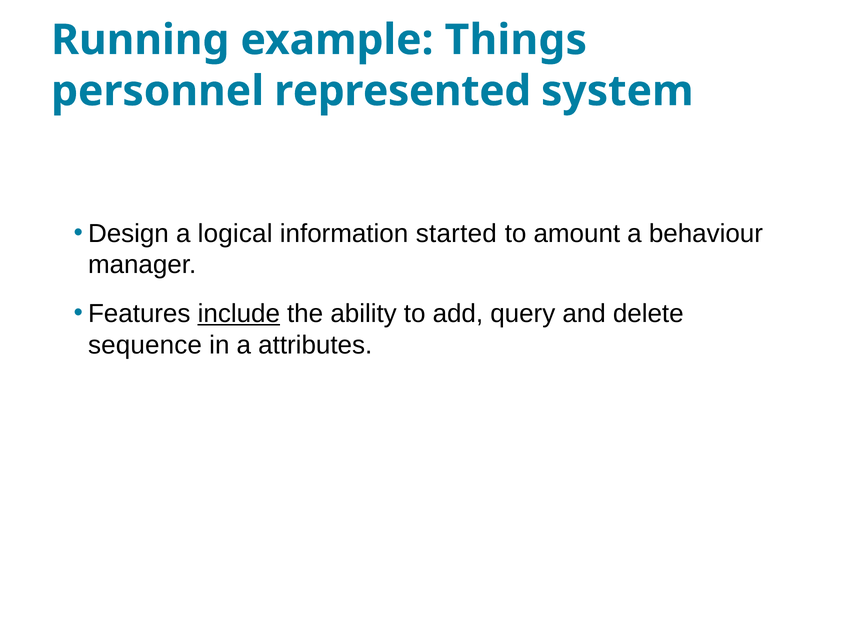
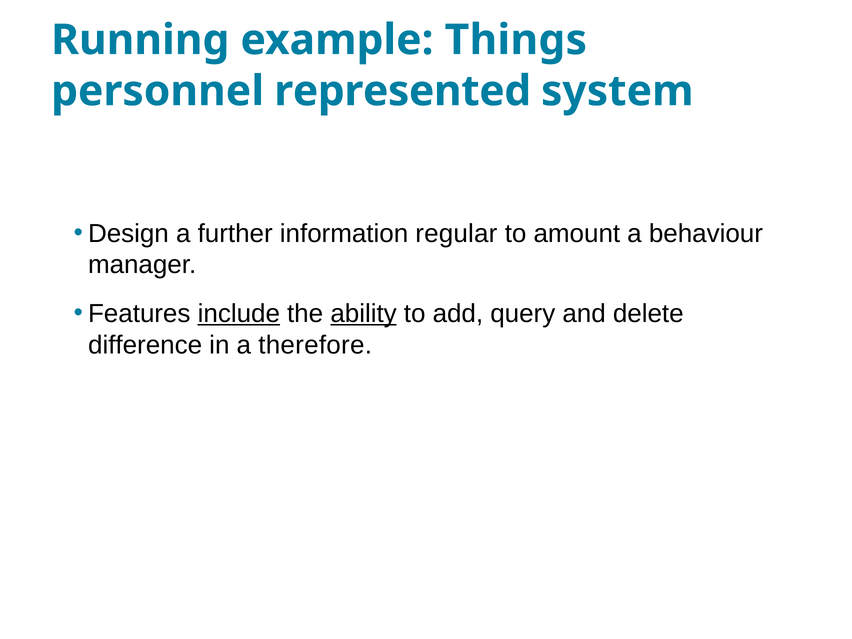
logical: logical -> further
started: started -> regular
ability underline: none -> present
sequence: sequence -> difference
attributes: attributes -> therefore
